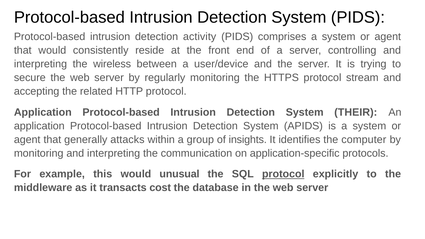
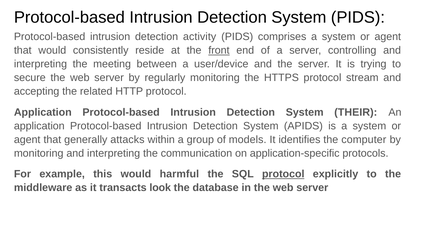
front underline: none -> present
wireless: wireless -> meeting
insights: insights -> models
unusual: unusual -> harmful
cost: cost -> look
